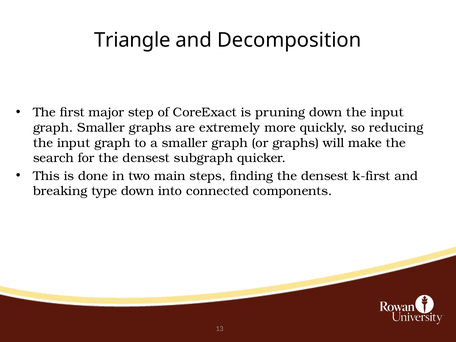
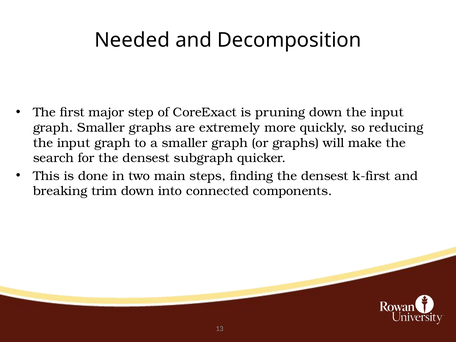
Triangle: Triangle -> Needed
type: type -> trim
